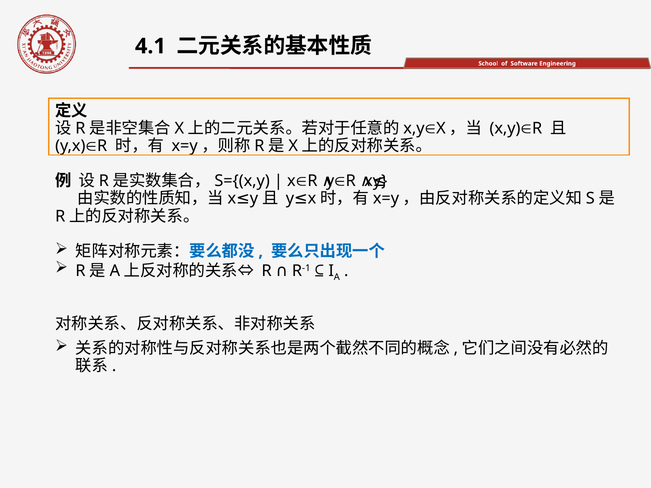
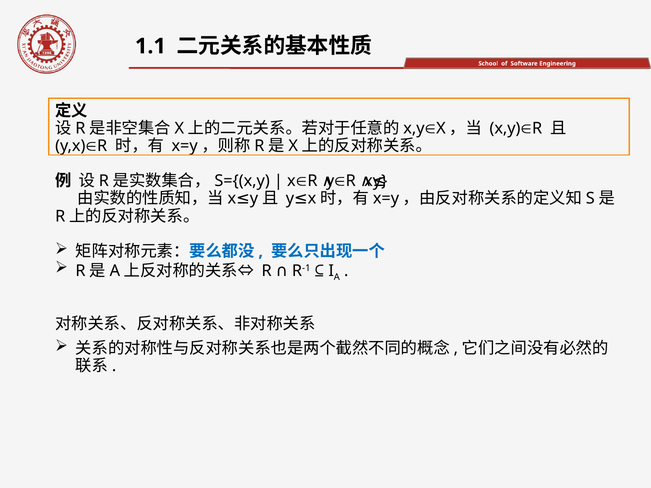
4.1: 4.1 -> 1.1
